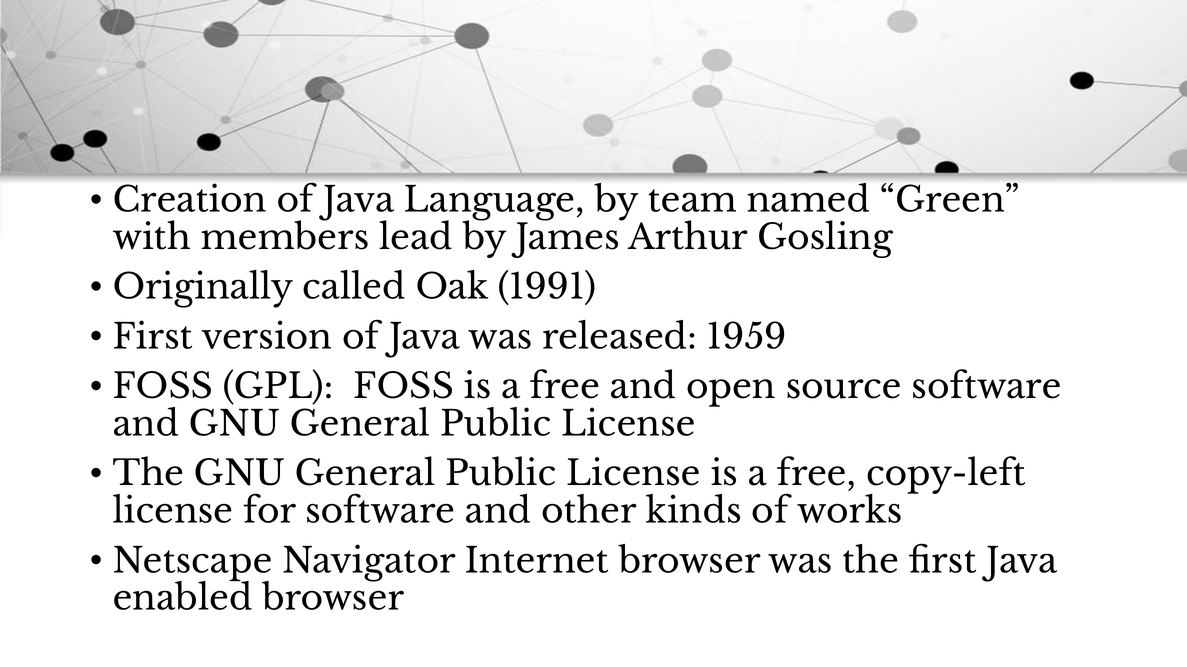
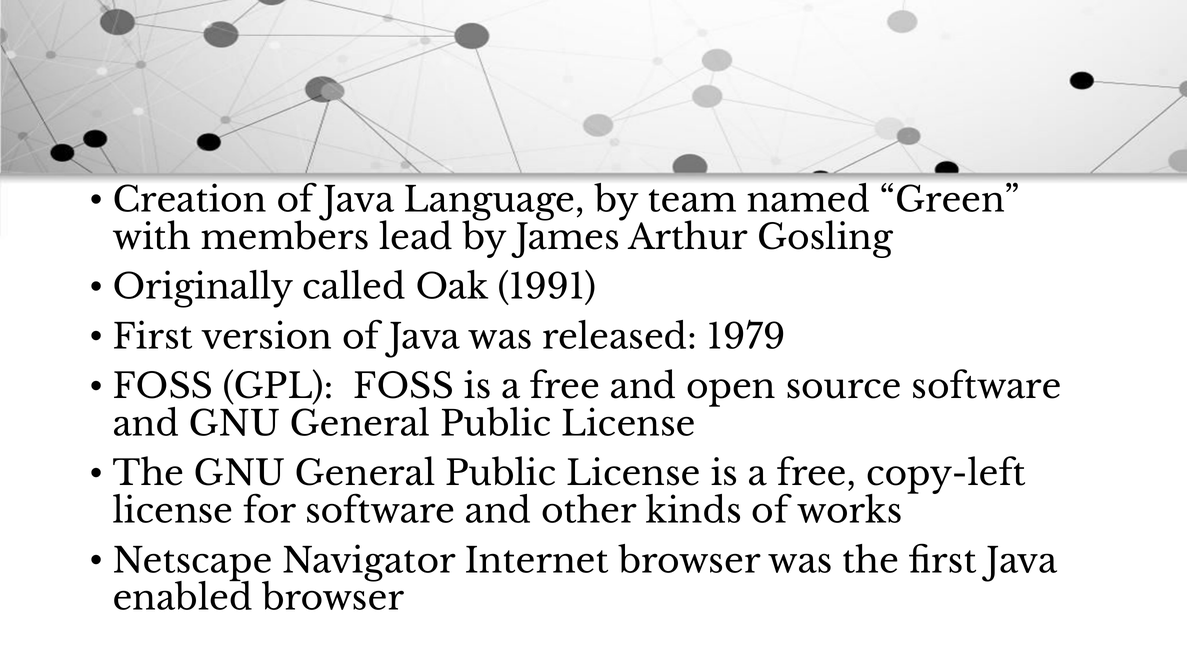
1959: 1959 -> 1979
